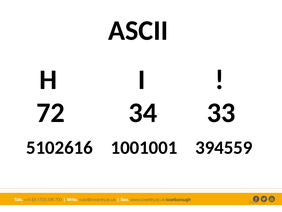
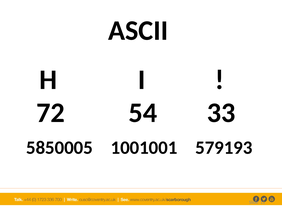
34: 34 -> 54
5102616: 5102616 -> 5850005
394559: 394559 -> 579193
